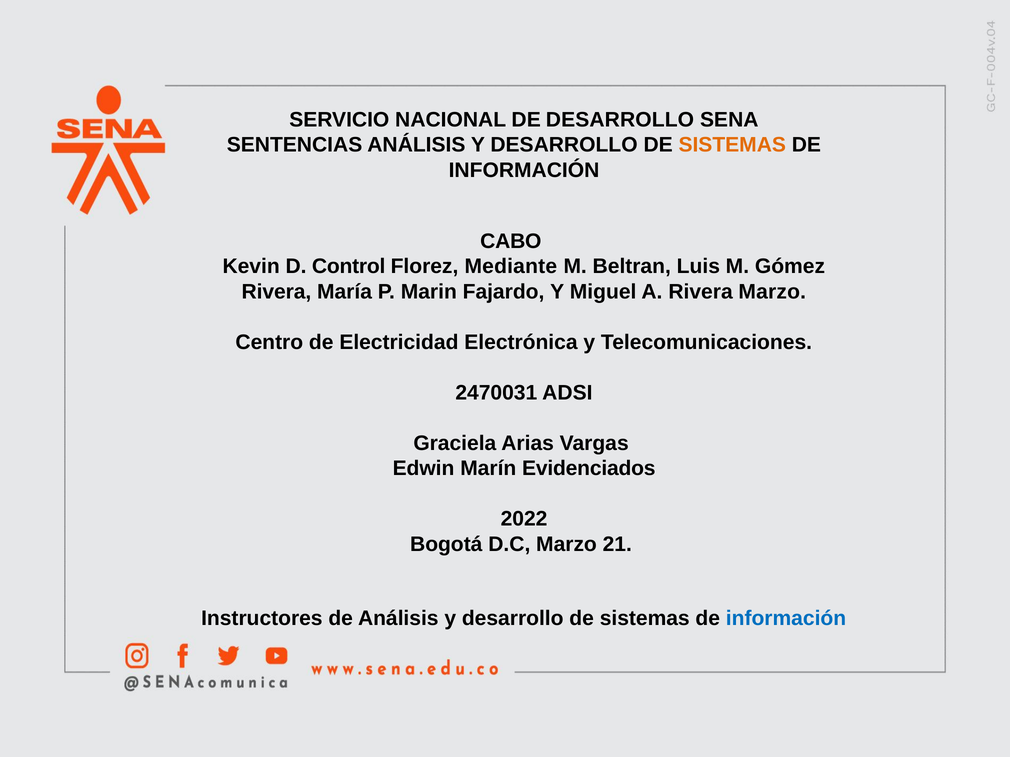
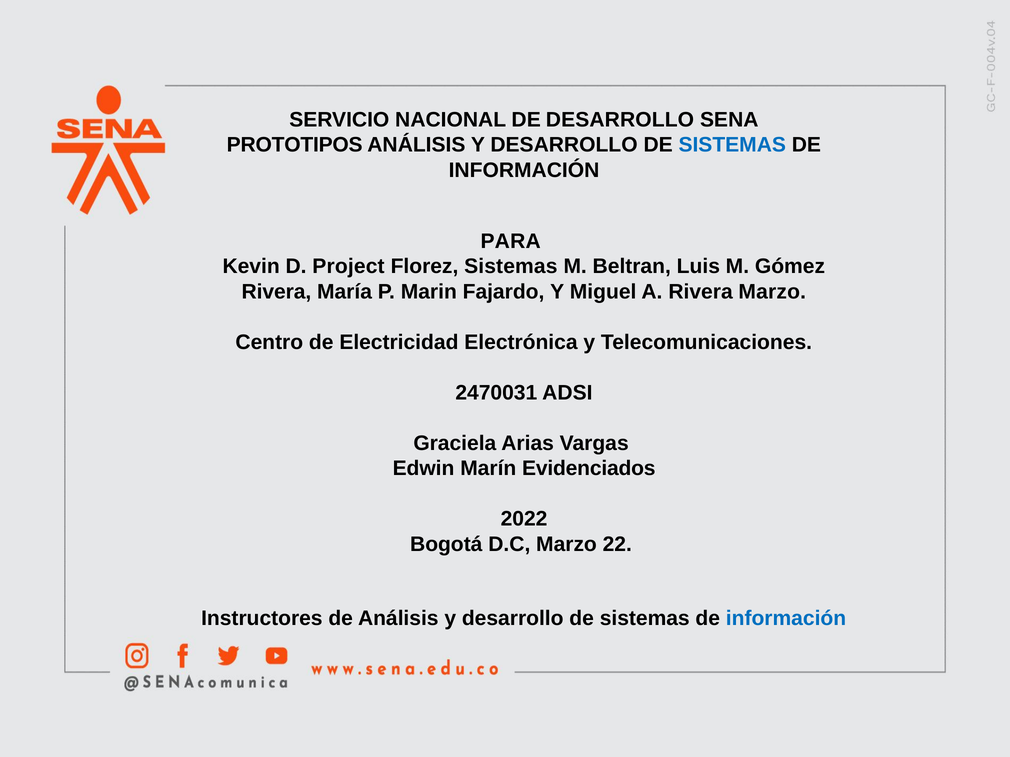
SENTENCIAS: SENTENCIAS -> PROTOTIPOS
SISTEMAS at (732, 145) colour: orange -> blue
CABO: CABO -> PARA
Control: Control -> Project
Florez Mediante: Mediante -> Sistemas
21: 21 -> 22
